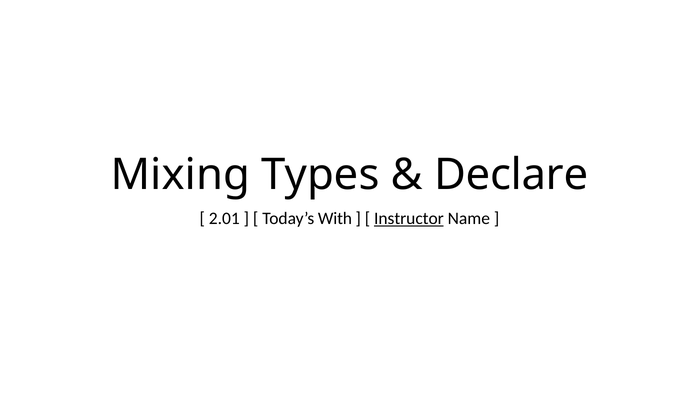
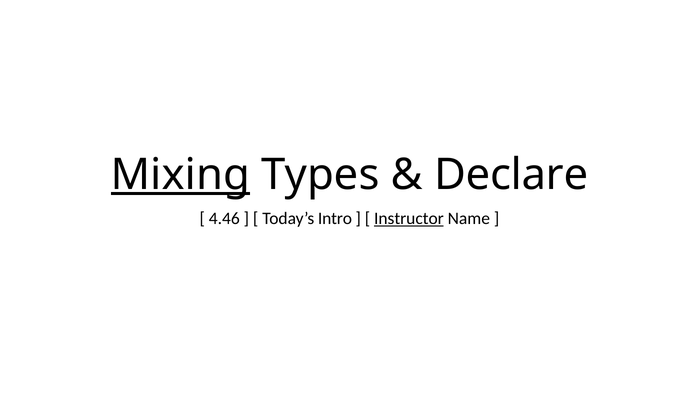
Mixing underline: none -> present
2.01: 2.01 -> 4.46
With: With -> Intro
